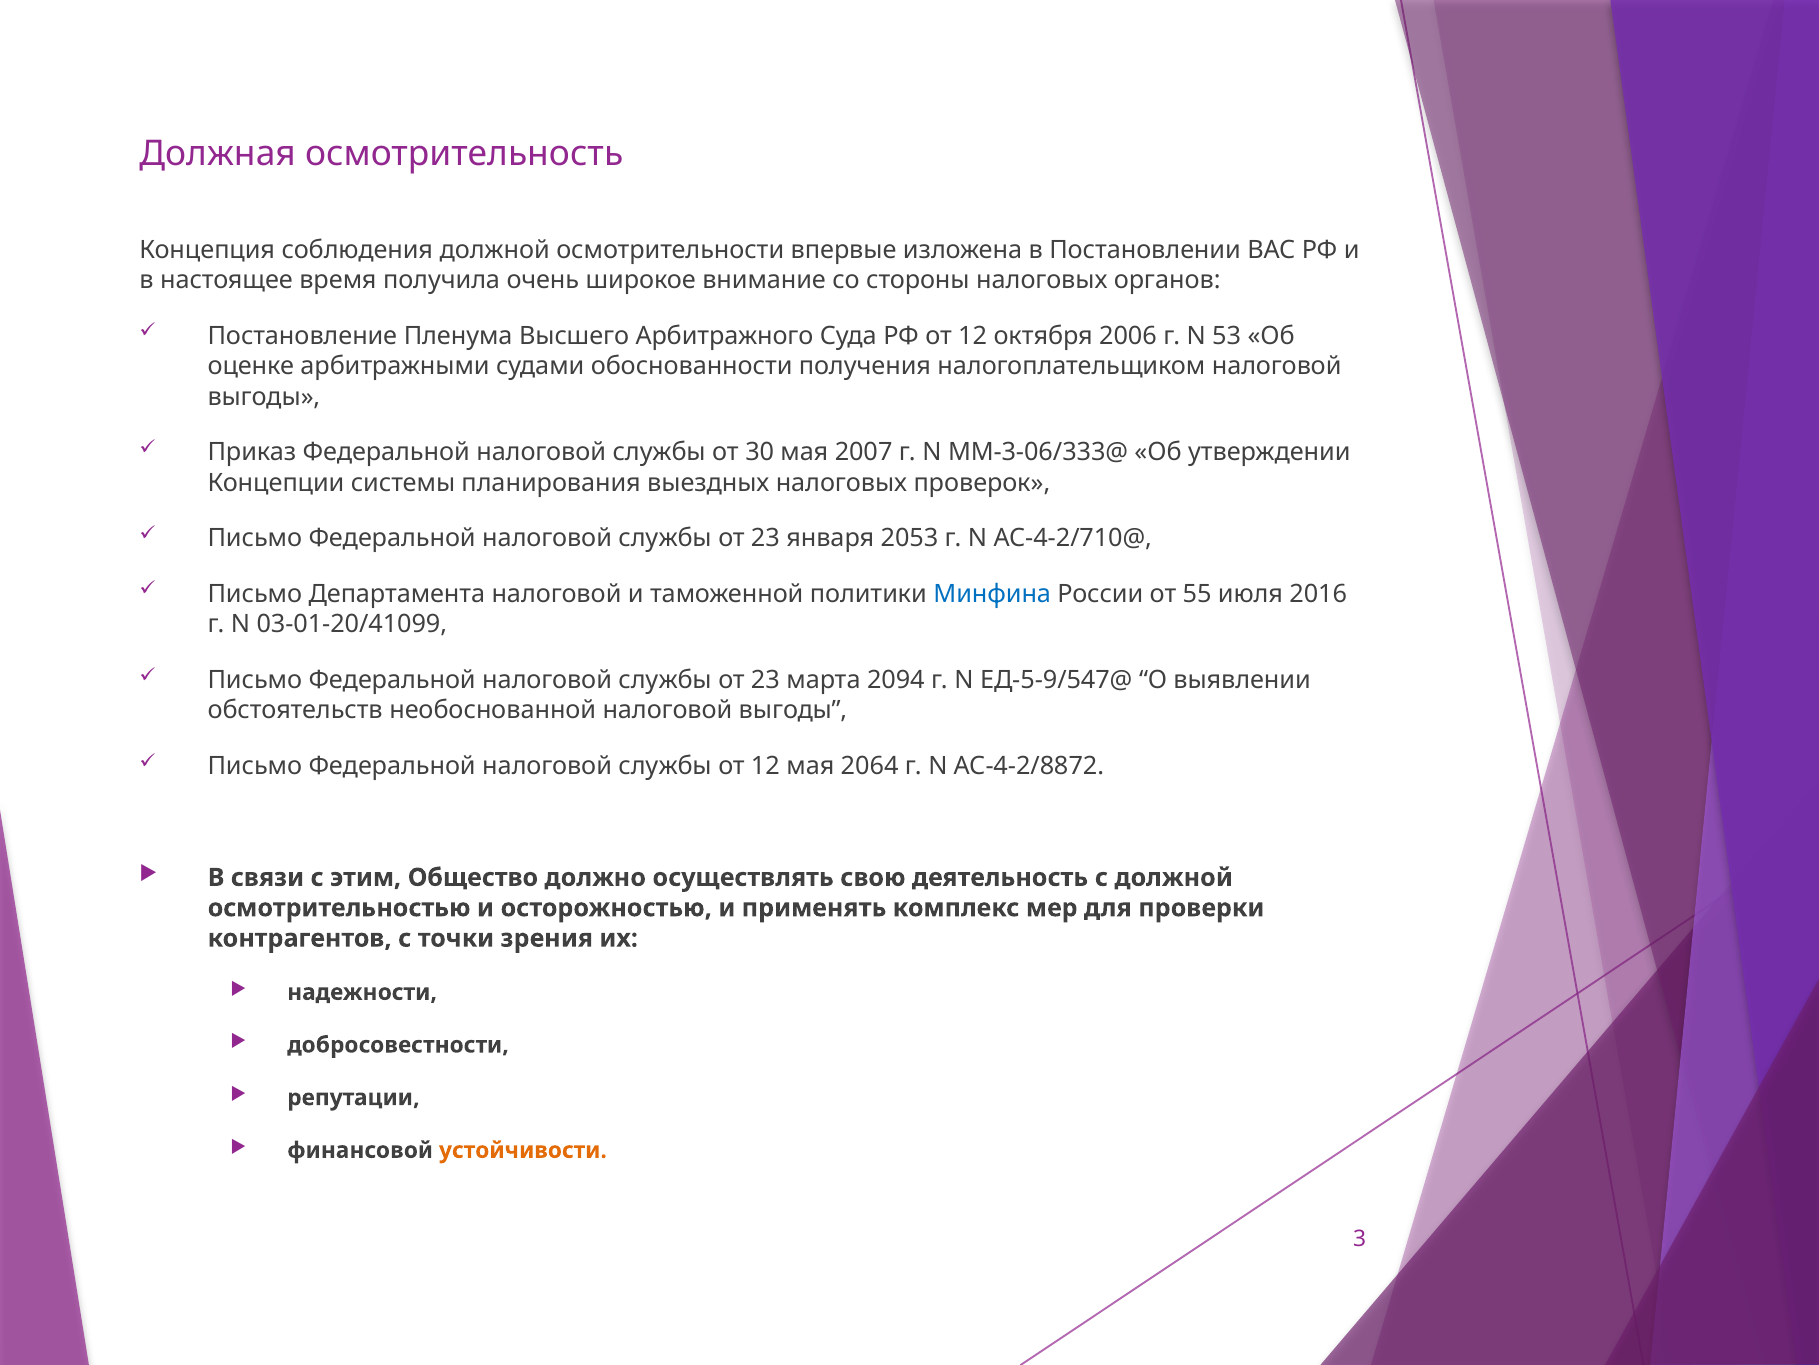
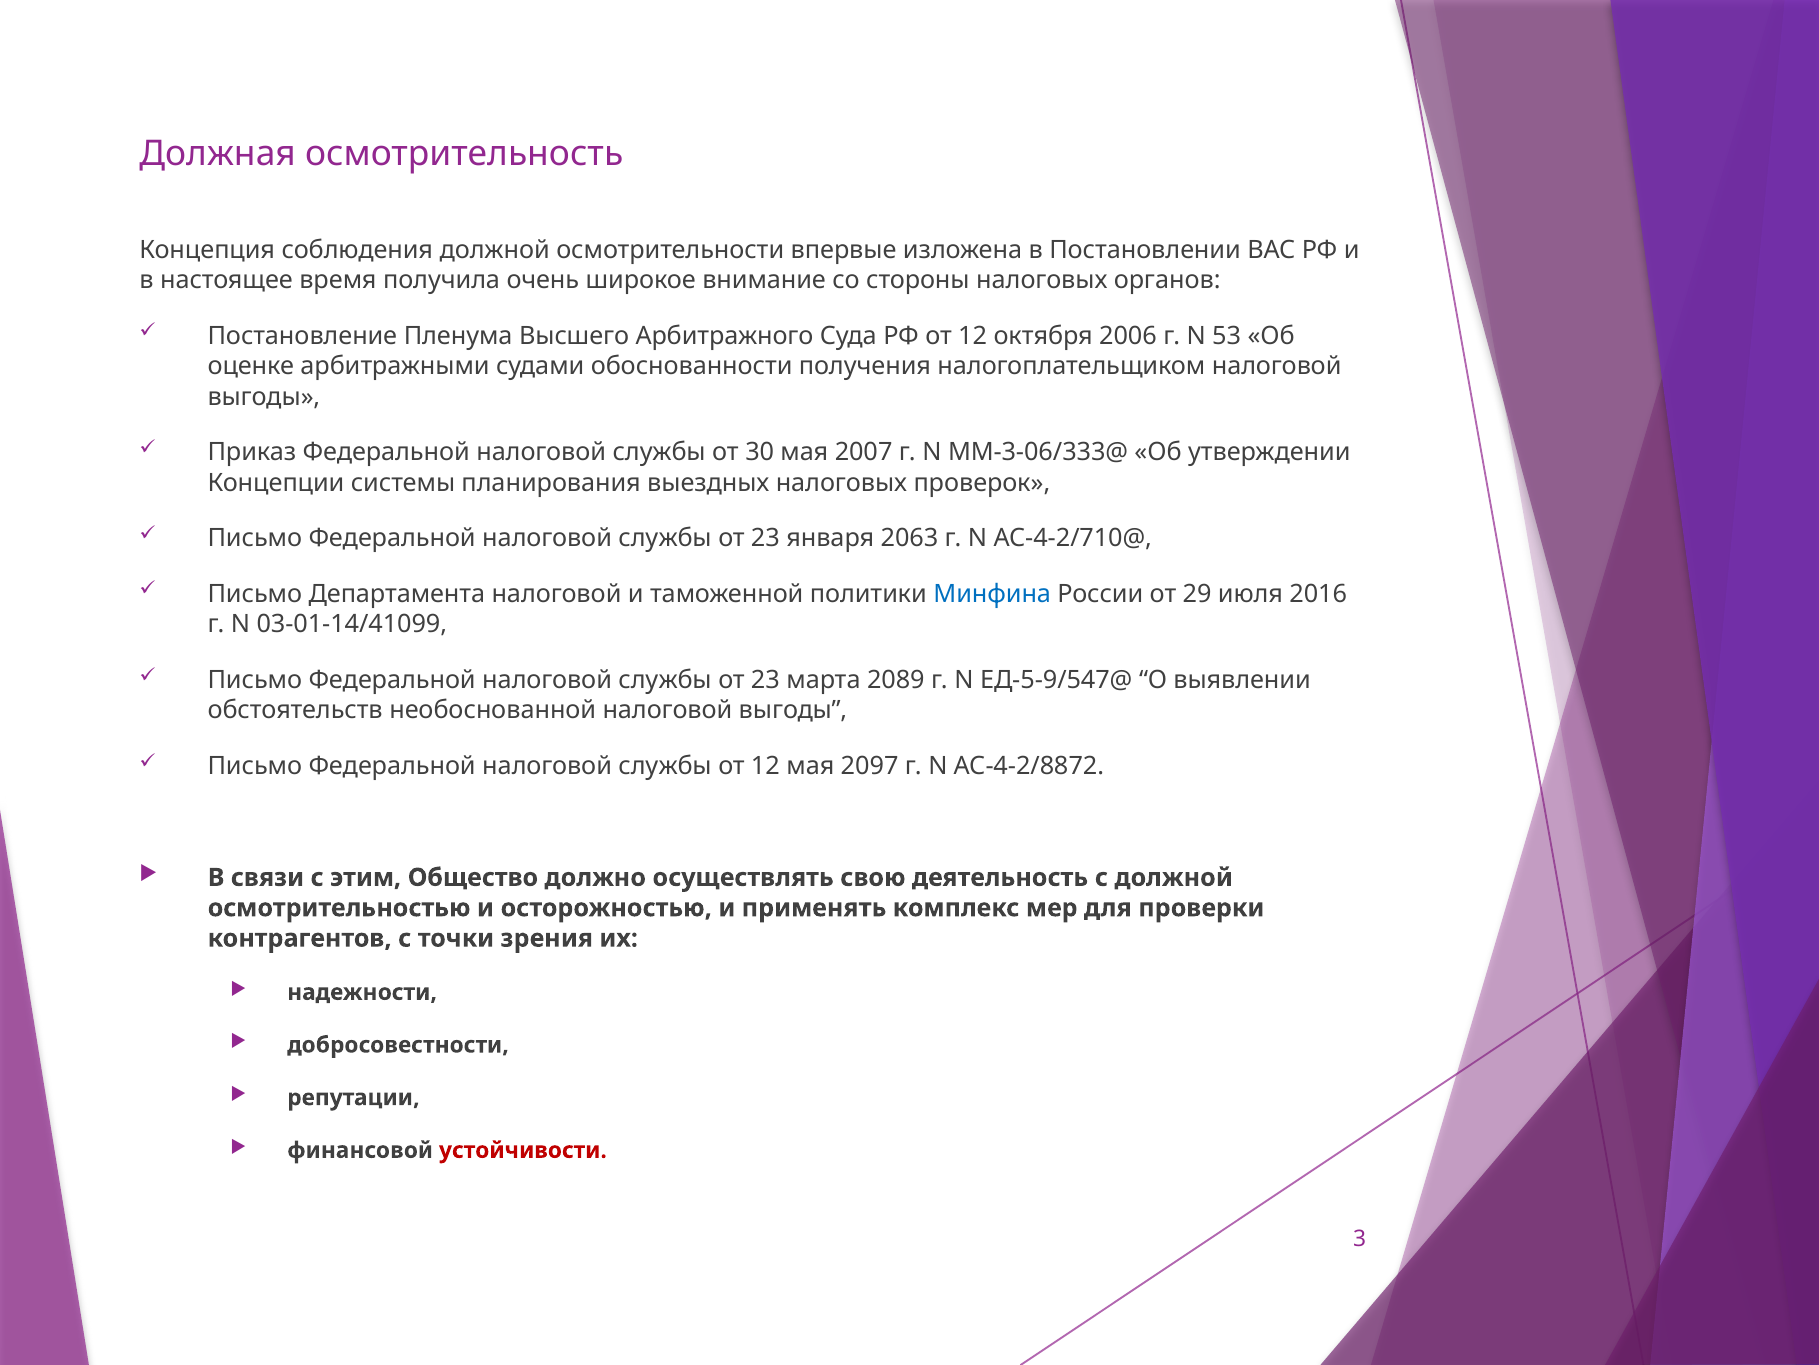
2053: 2053 -> 2063
55: 55 -> 29
03-01-20/41099: 03-01-20/41099 -> 03-01-14/41099
2094: 2094 -> 2089
2064: 2064 -> 2097
устойчивости colour: orange -> red
